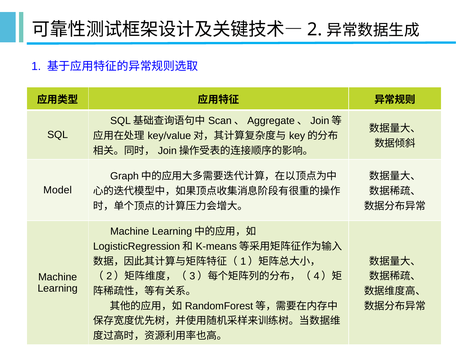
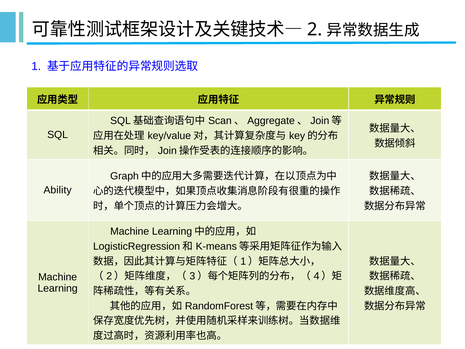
Model: Model -> Ability
